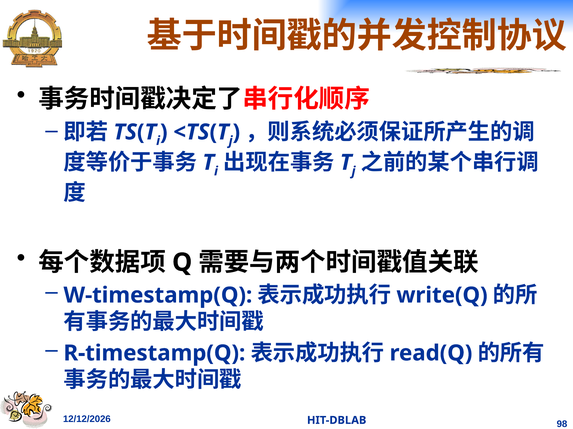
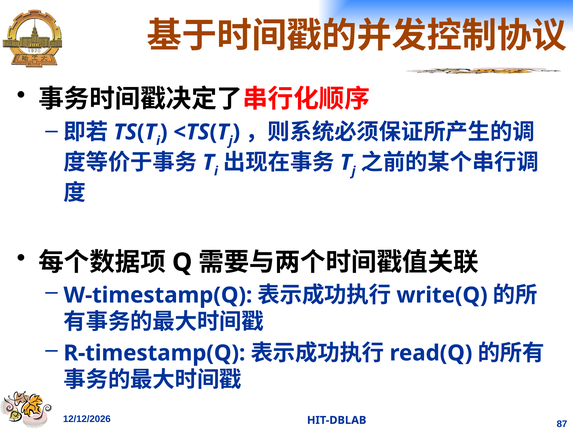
98: 98 -> 87
